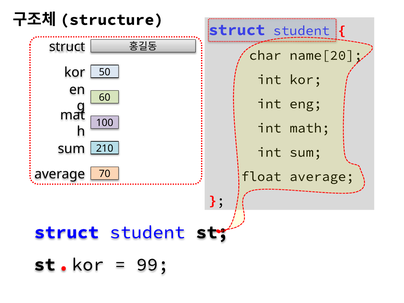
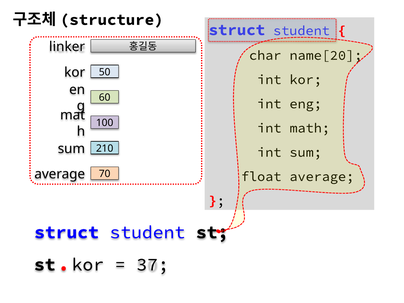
struct at (67, 47): struct -> linker
99: 99 -> 37
